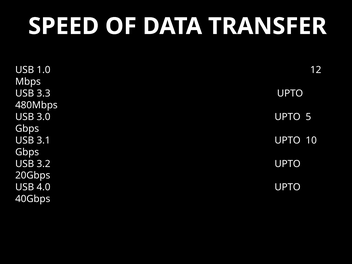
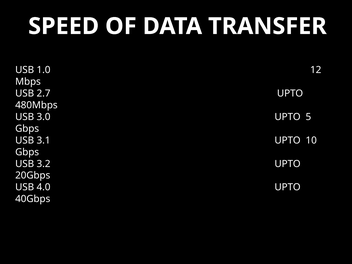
3.3: 3.3 -> 2.7
